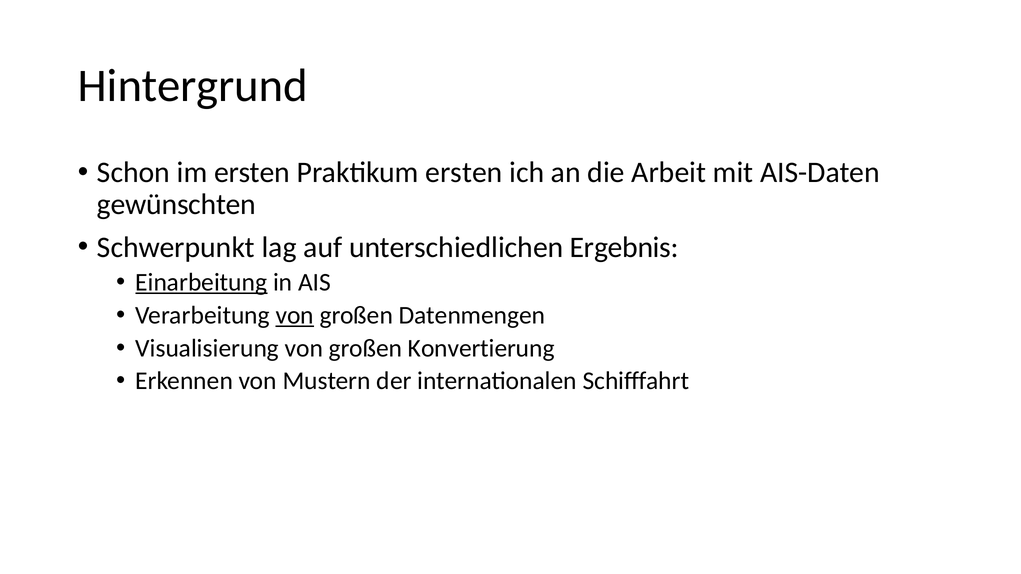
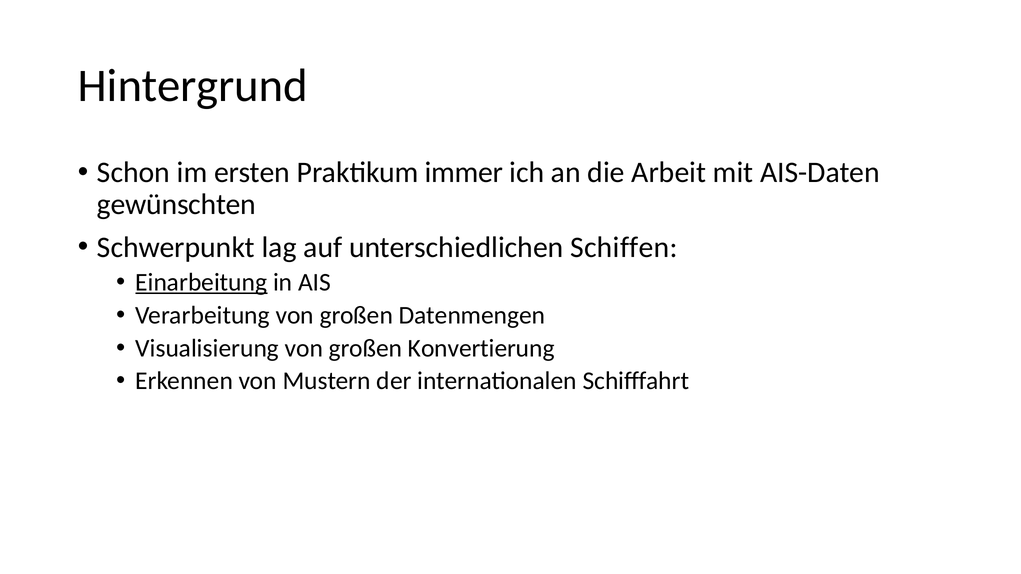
Praktikum ersten: ersten -> immer
Ergebnis: Ergebnis -> Schiffen
von at (295, 315) underline: present -> none
